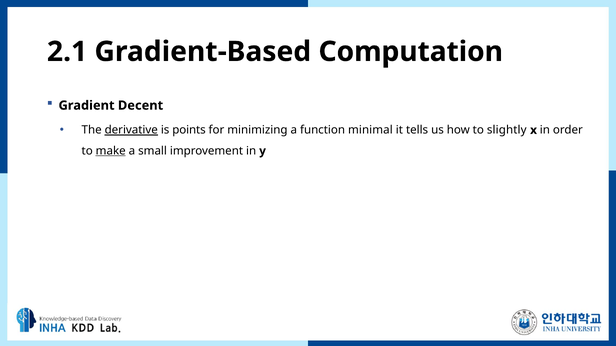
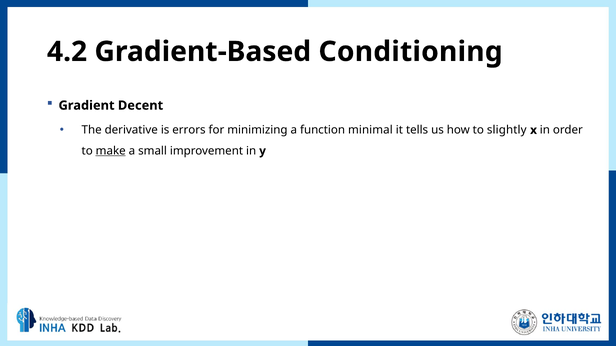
2.1: 2.1 -> 4.2
Computation: Computation -> Conditioning
derivative underline: present -> none
points: points -> errors
